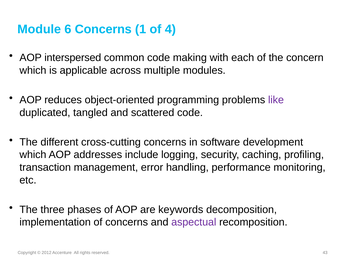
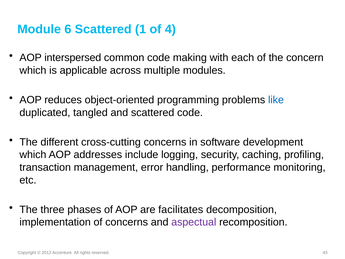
6 Concerns: Concerns -> Scattered
like colour: purple -> blue
keywords: keywords -> facilitates
